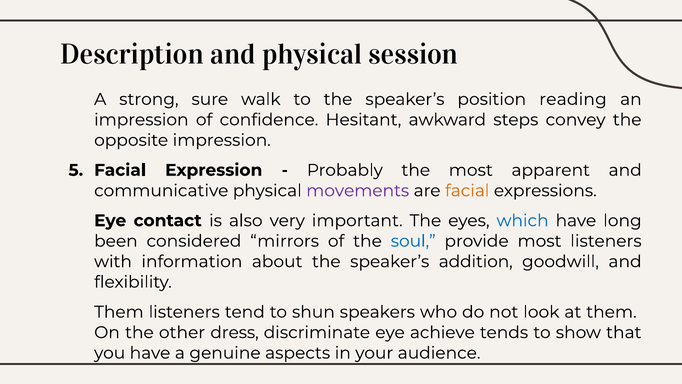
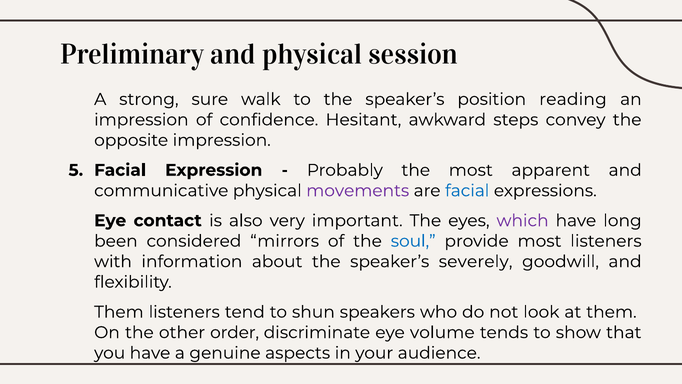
Description: Description -> Preliminary
facial at (467, 190) colour: orange -> blue
which colour: blue -> purple
addition: addition -> severely
dress: dress -> order
achieve: achieve -> volume
